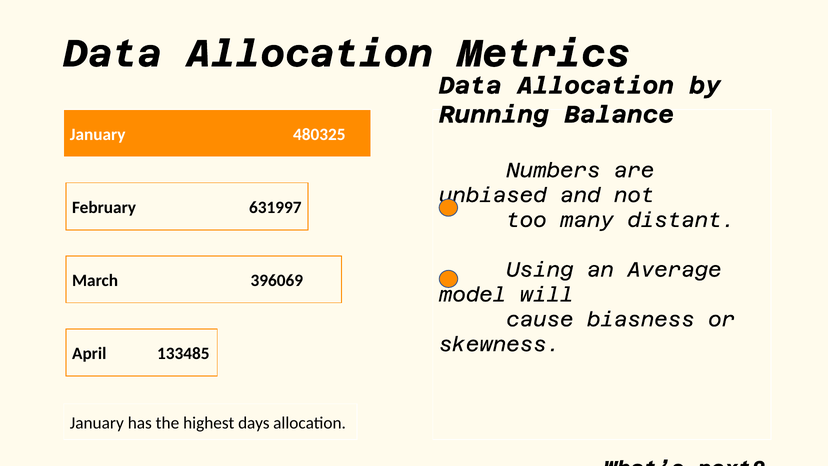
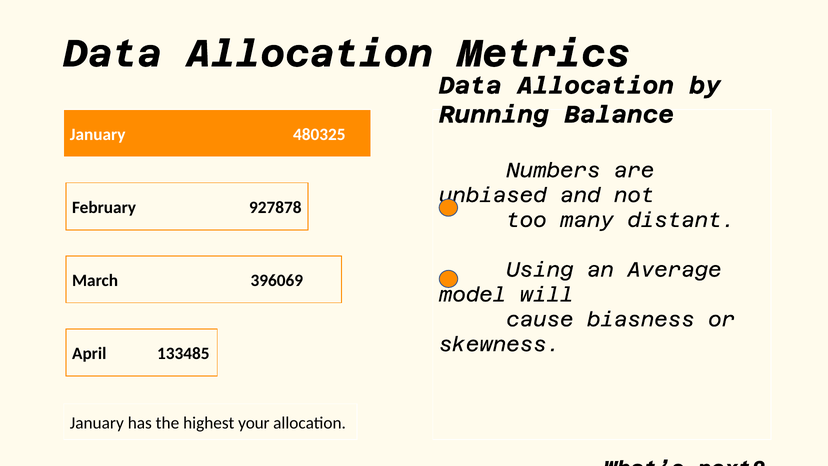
631997: 631997 -> 927878
days: days -> your
